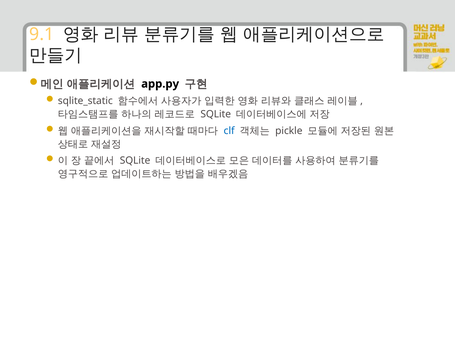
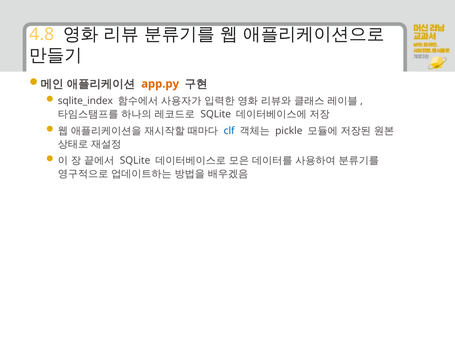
9.1: 9.1 -> 4.8
app.py colour: black -> orange
sqlite_static: sqlite_static -> sqlite_index
